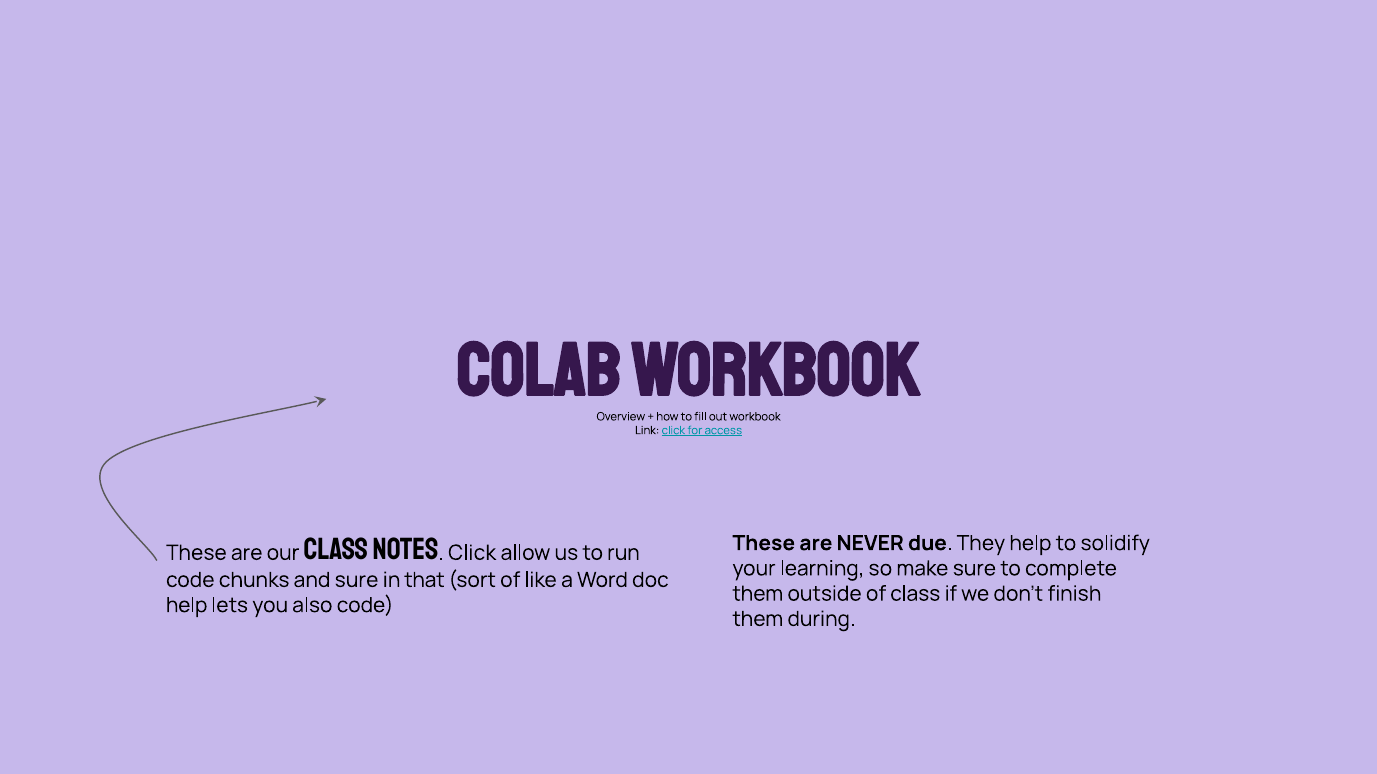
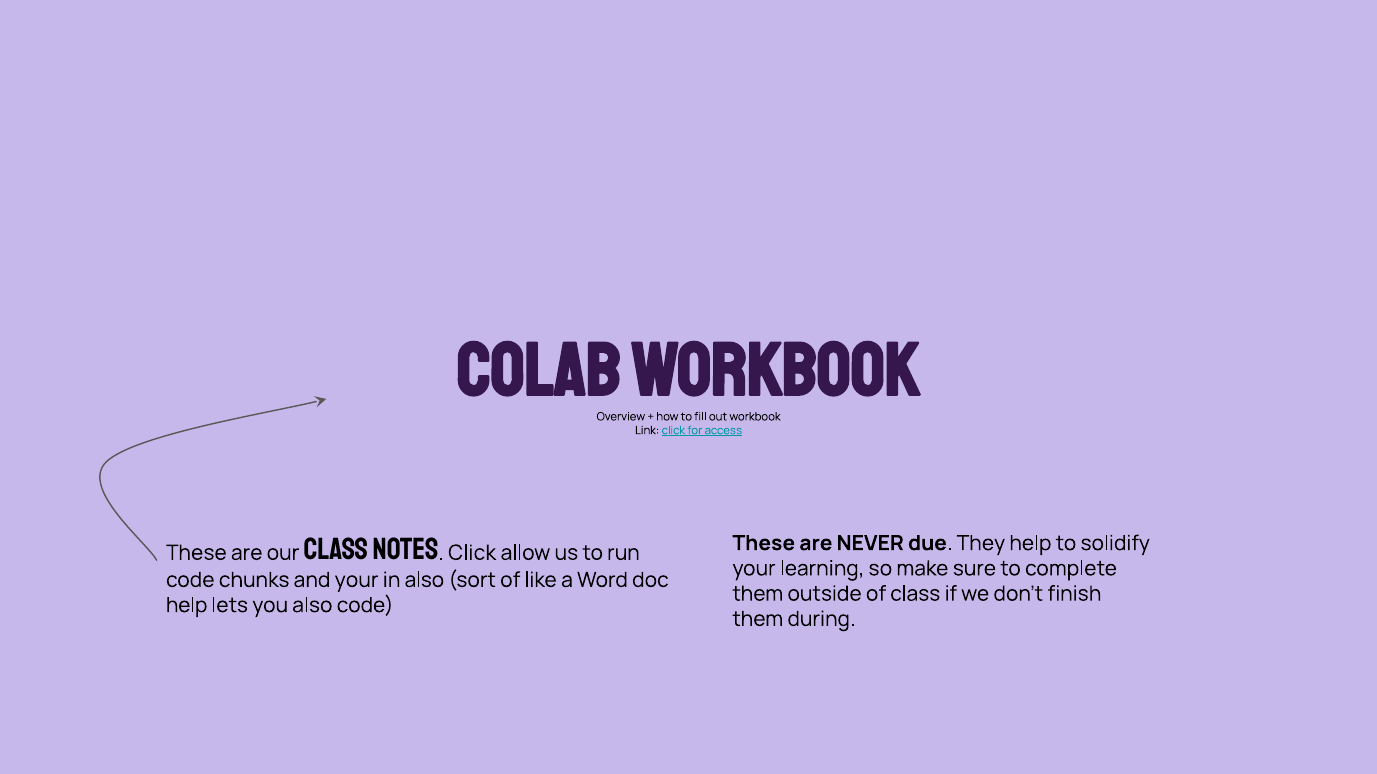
and sure: sure -> your
in that: that -> also
